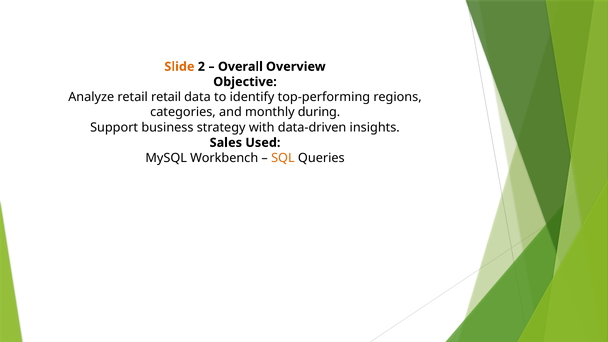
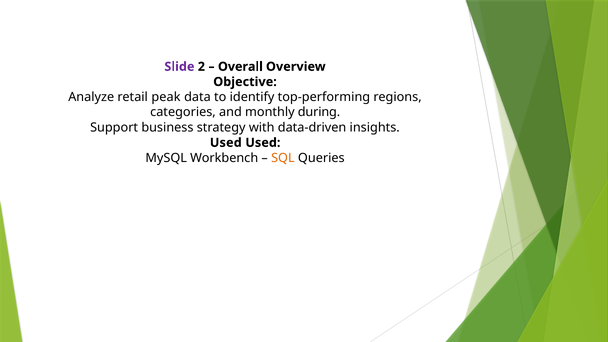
Slide colour: orange -> purple
retail retail: retail -> peak
Sales at (226, 143): Sales -> Used
